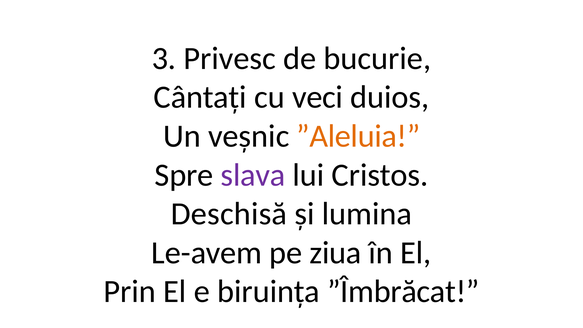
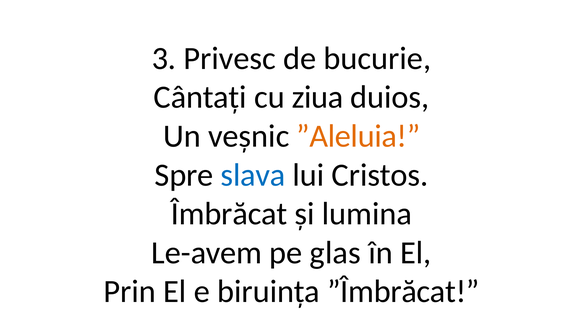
veci: veci -> ziua
slava colour: purple -> blue
Deschisă: Deschisă -> Îmbrăcat
ziua: ziua -> glas
